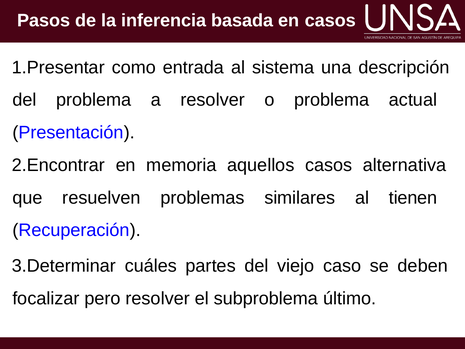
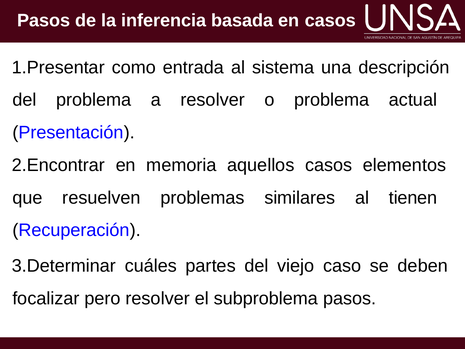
alternativa: alternativa -> elementos
subproblema último: último -> pasos
